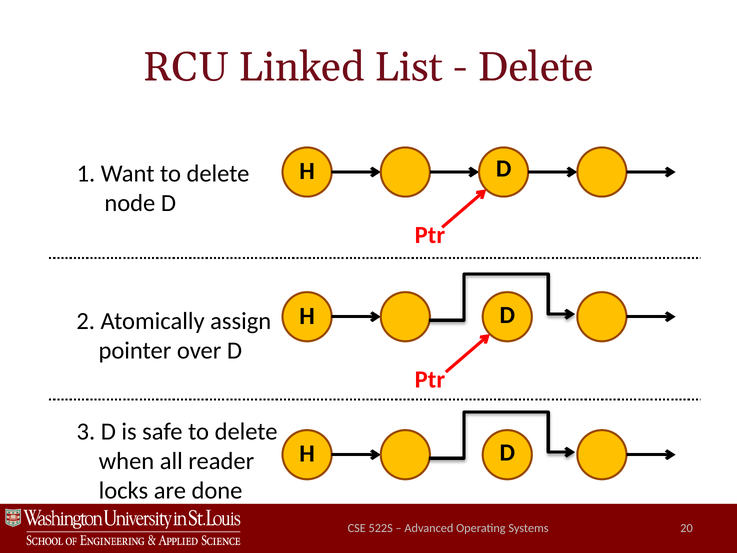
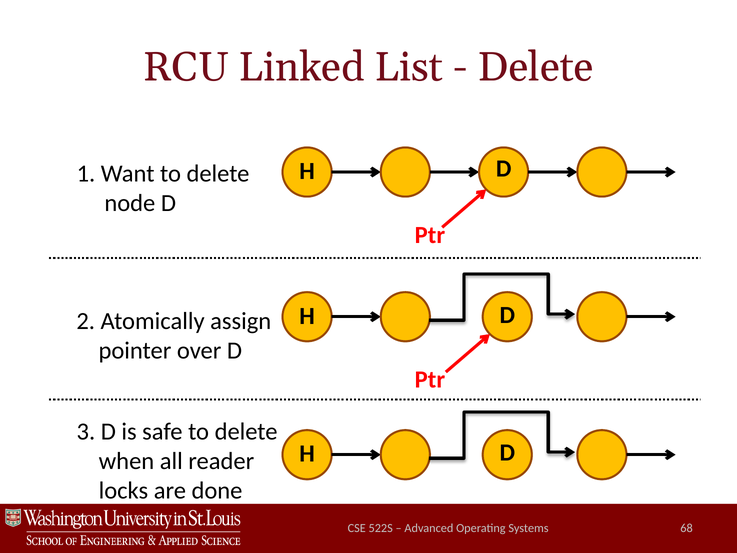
20: 20 -> 68
